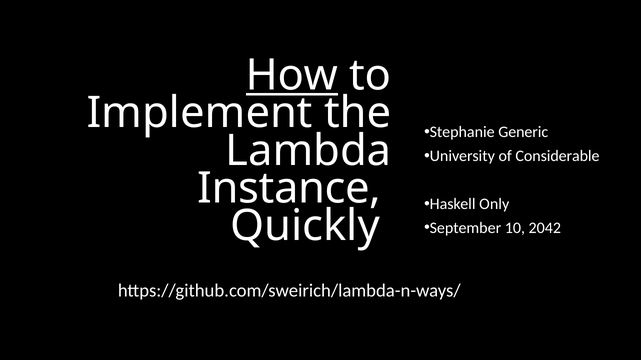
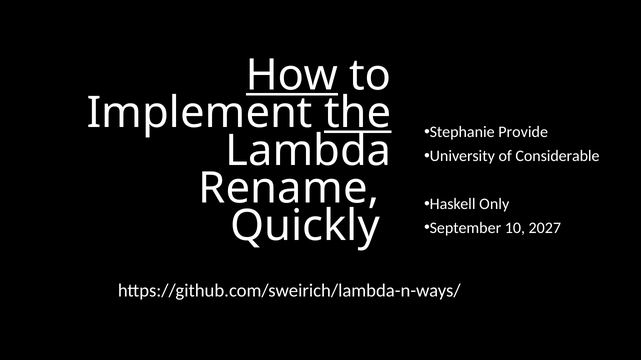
the underline: none -> present
Generic: Generic -> Provide
Instance: Instance -> Rename
2042: 2042 -> 2027
